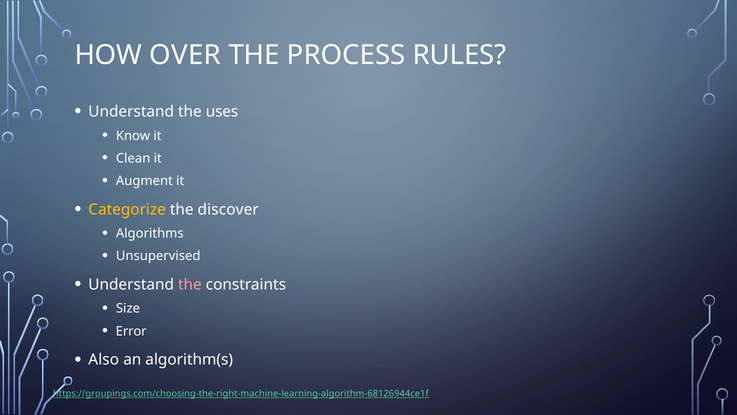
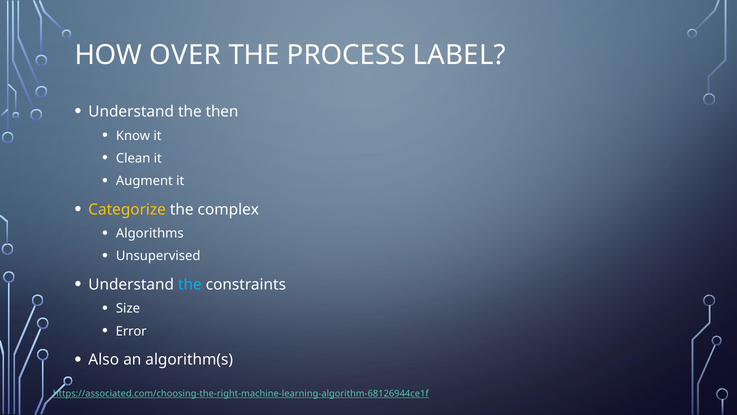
RULES: RULES -> LABEL
uses: uses -> then
discover: discover -> complex
the at (190, 284) colour: pink -> light blue
https://groupings.com/choosing-the-right-machine-learning-algorithm-68126944ce1f: https://groupings.com/choosing-the-right-machine-learning-algorithm-68126944ce1f -> https://associated.com/choosing-the-right-machine-learning-algorithm-68126944ce1f
